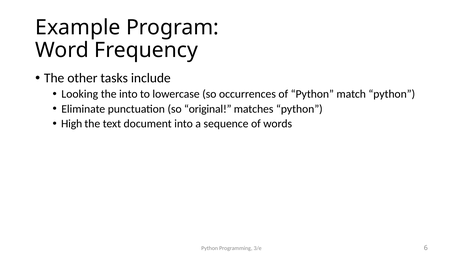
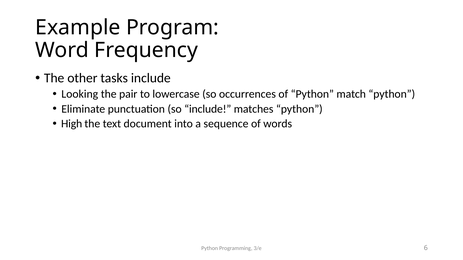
the into: into -> pair
so original: original -> include
